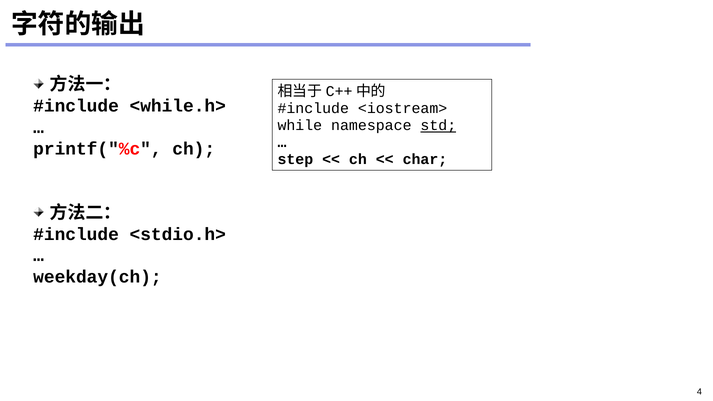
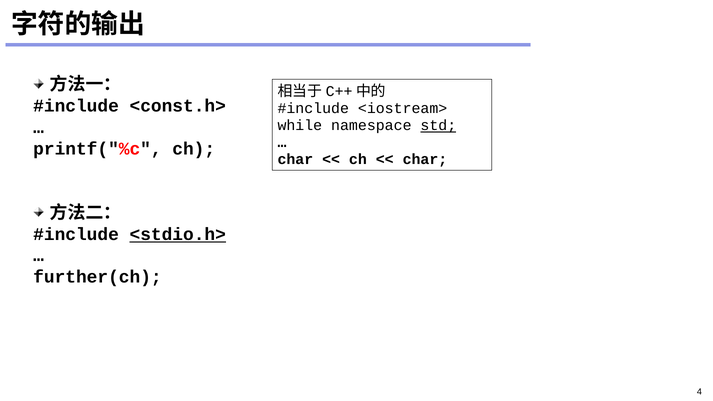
<while.h>: <while.h> -> <const.h>
step at (295, 160): step -> char
<stdio.h> underline: none -> present
weekday(ch: weekday(ch -> further(ch
